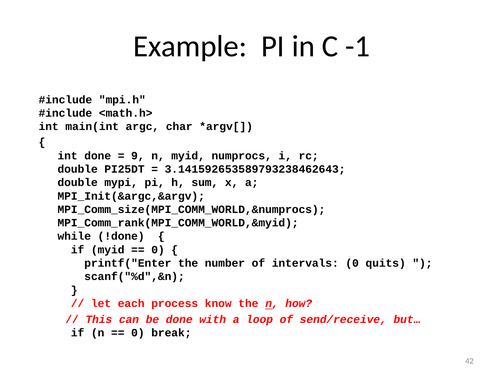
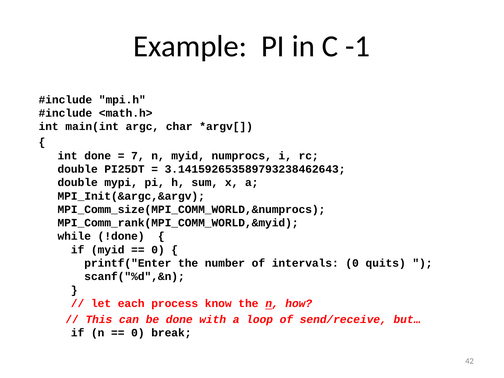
9: 9 -> 7
